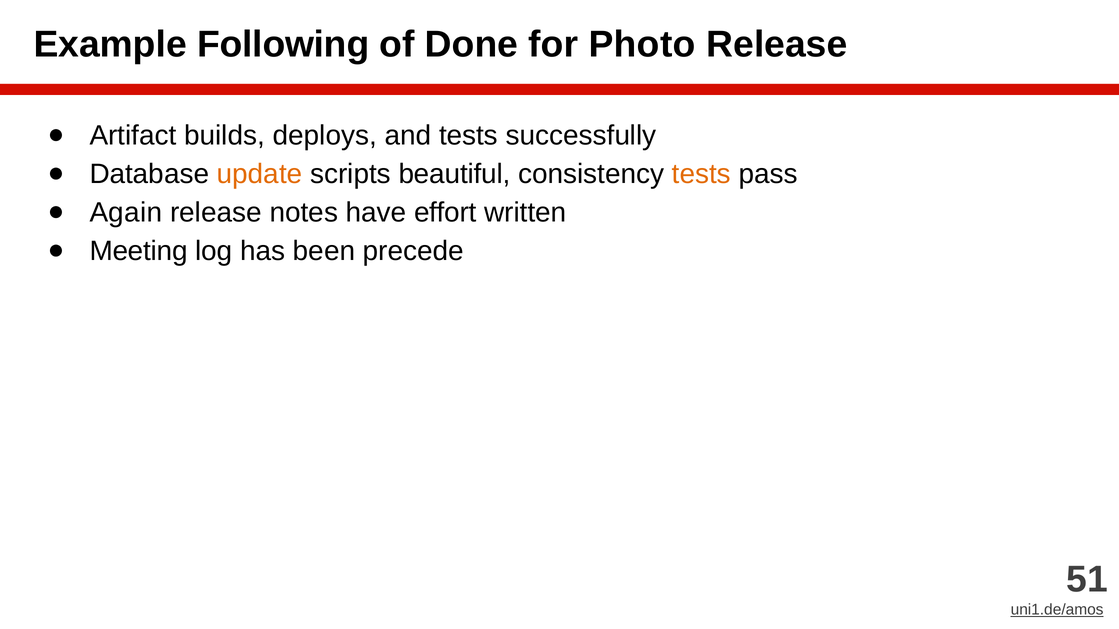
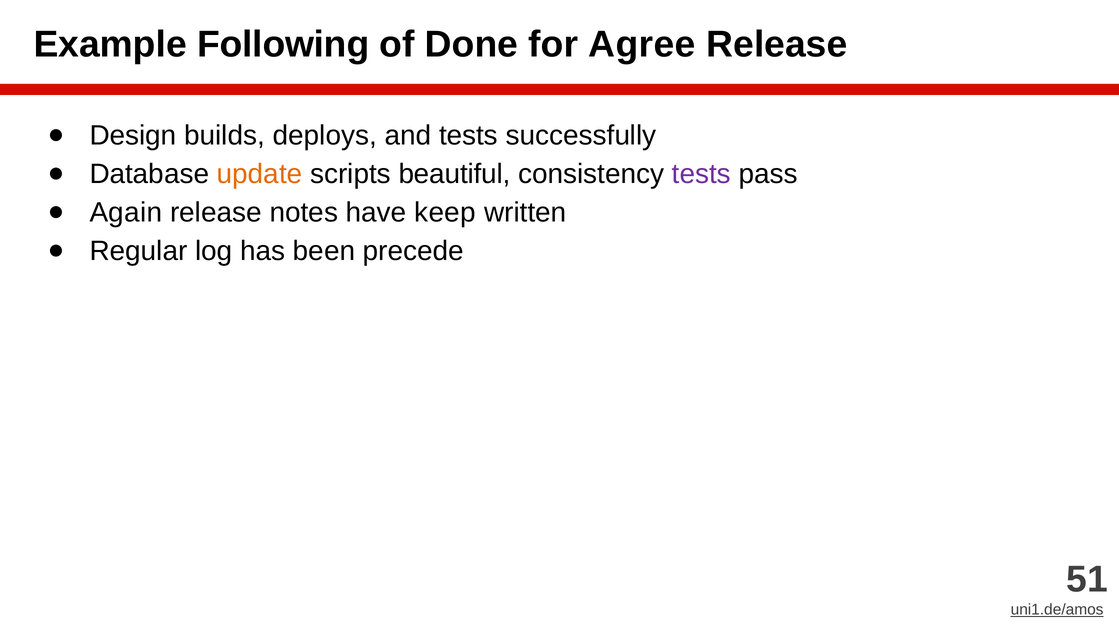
Photo: Photo -> Agree
Artifact: Artifact -> Design
tests at (701, 174) colour: orange -> purple
effort: effort -> keep
Meeting: Meeting -> Regular
